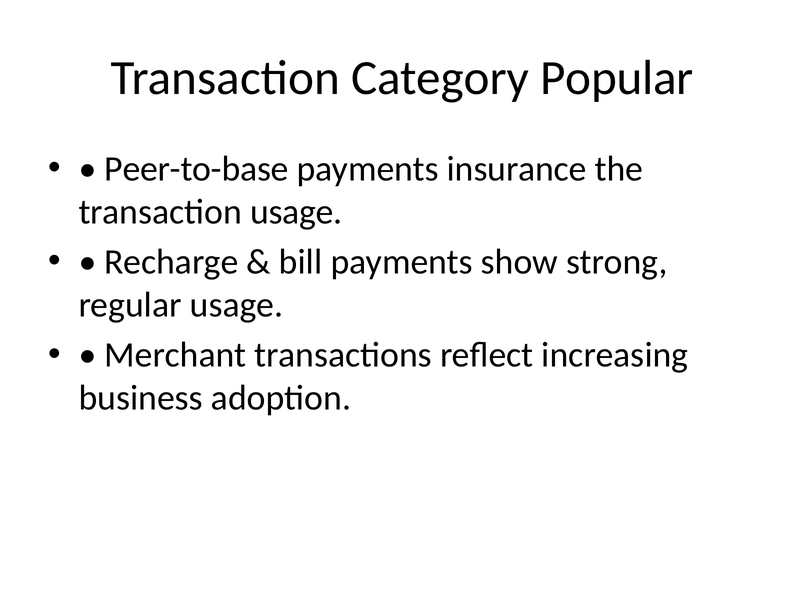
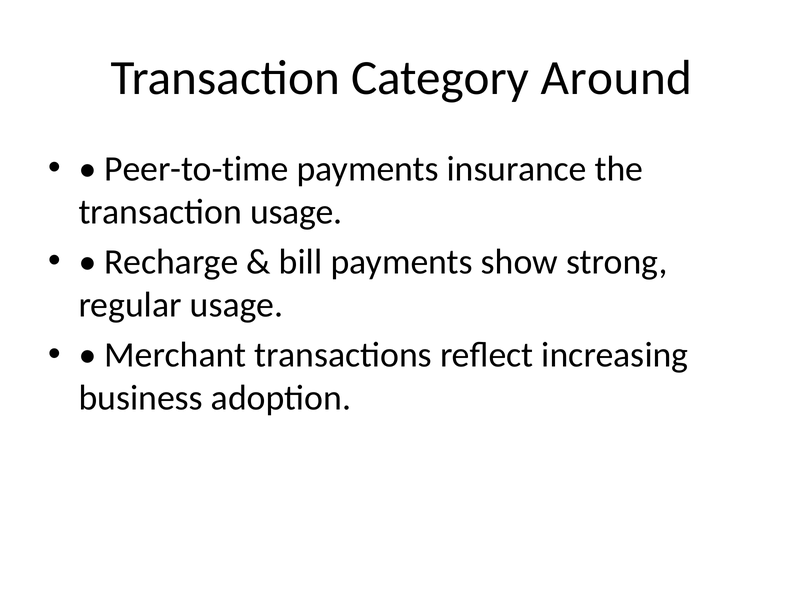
Popular: Popular -> Around
Peer-to-base: Peer-to-base -> Peer-to-time
